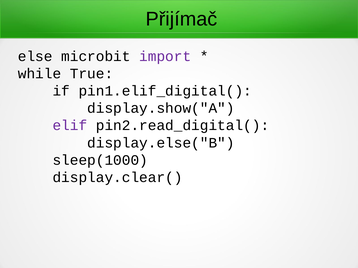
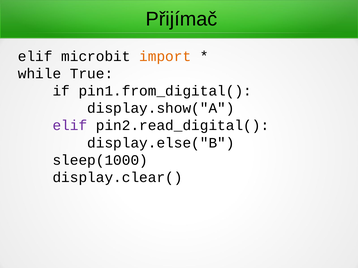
else at (35, 56): else -> elif
import colour: purple -> orange
pin1.elif_digital(: pin1.elif_digital( -> pin1.from_digital(
